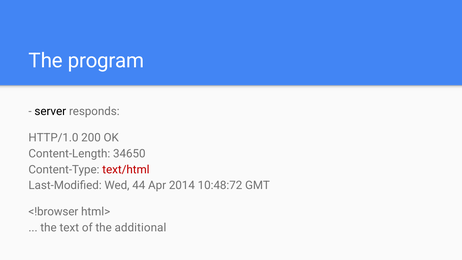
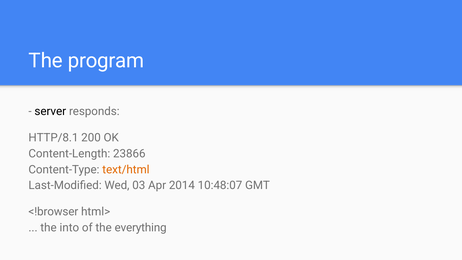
HTTP/1.0: HTTP/1.0 -> HTTP/8.1
34650: 34650 -> 23866
text/html colour: red -> orange
44: 44 -> 03
10:48:72: 10:48:72 -> 10:48:07
text: text -> into
additional: additional -> everything
